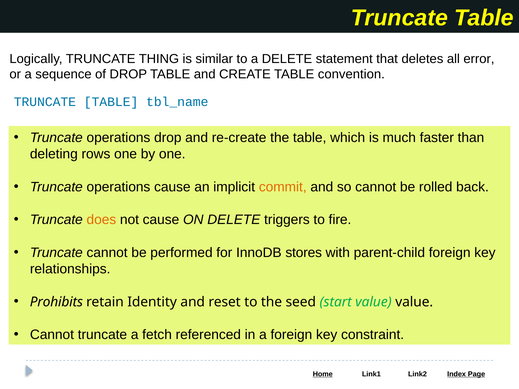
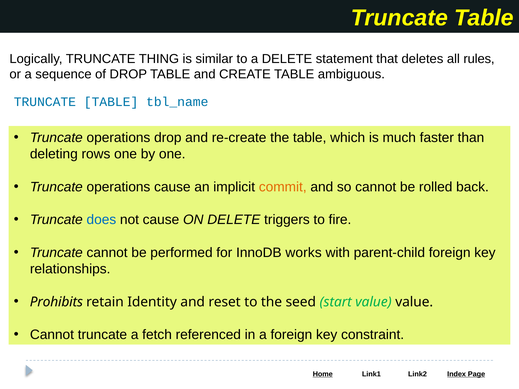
error: error -> rules
convention: convention -> ambiguous
does colour: orange -> blue
stores: stores -> works
